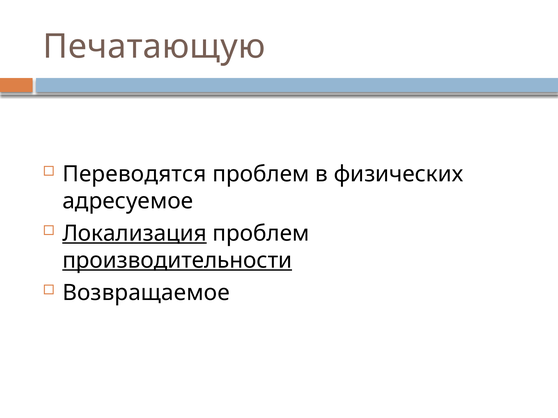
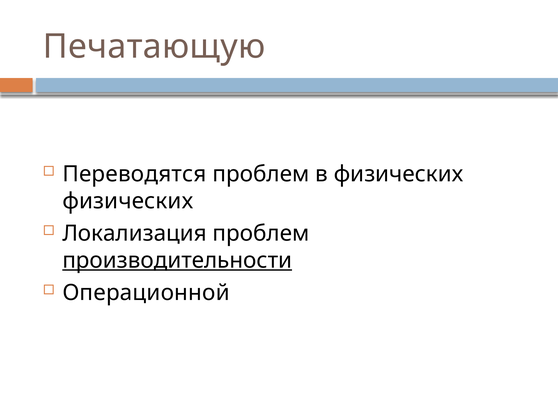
адресуемое at (128, 201): адресуемое -> физических
Локализация underline: present -> none
Возвращаемое: Возвращаемое -> Операционной
